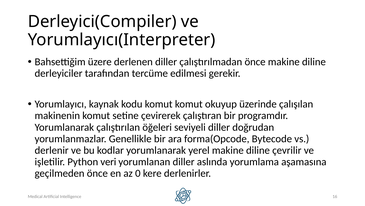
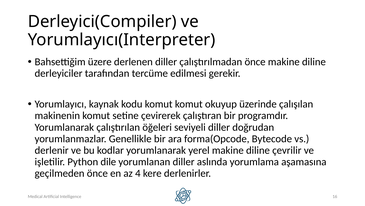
veri: veri -> dile
0: 0 -> 4
